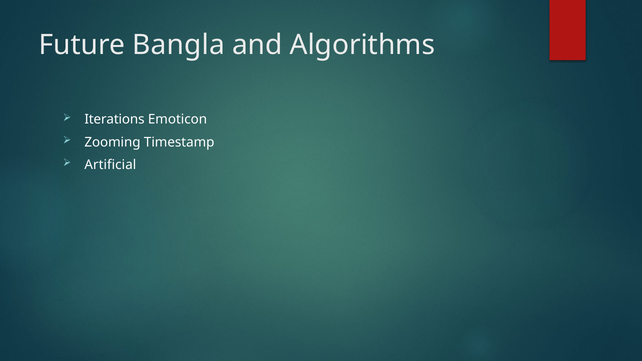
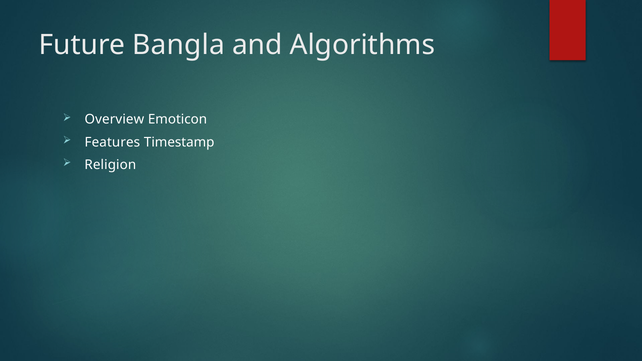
Iterations: Iterations -> Overview
Zooming: Zooming -> Features
Artificial: Artificial -> Religion
